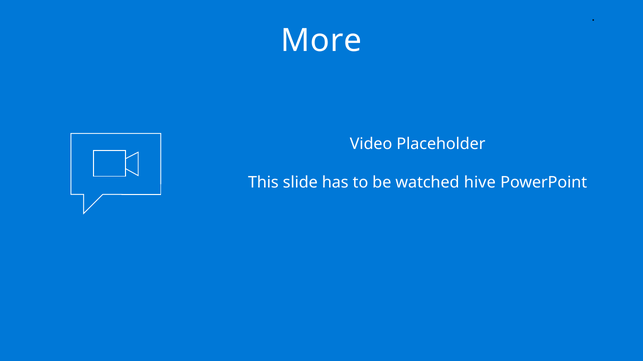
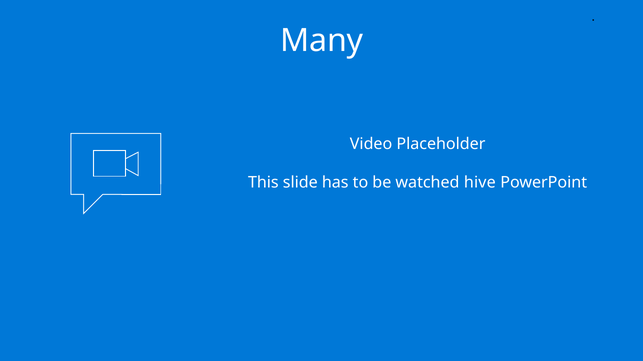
More: More -> Many
